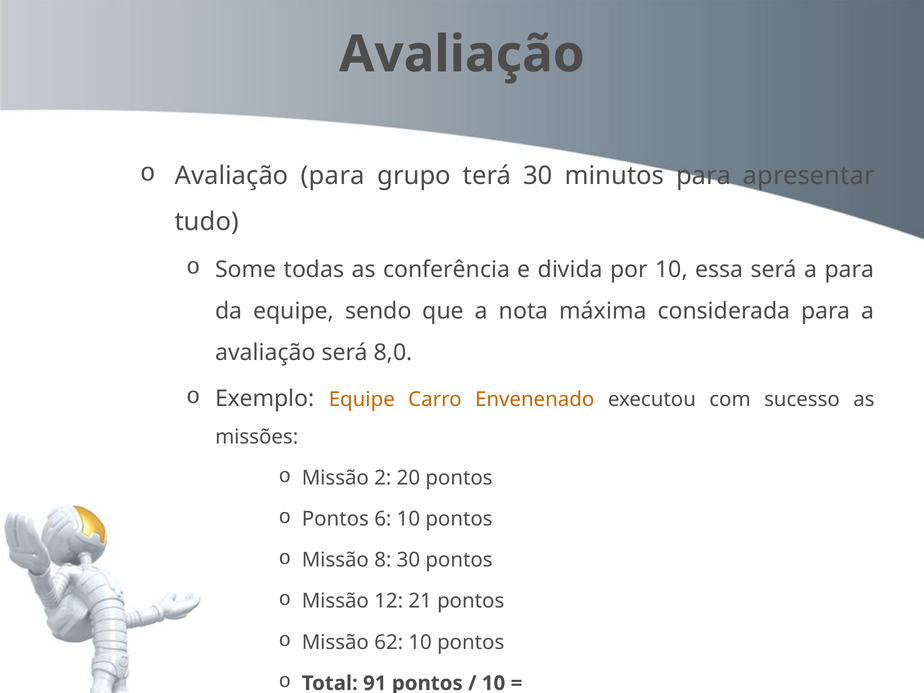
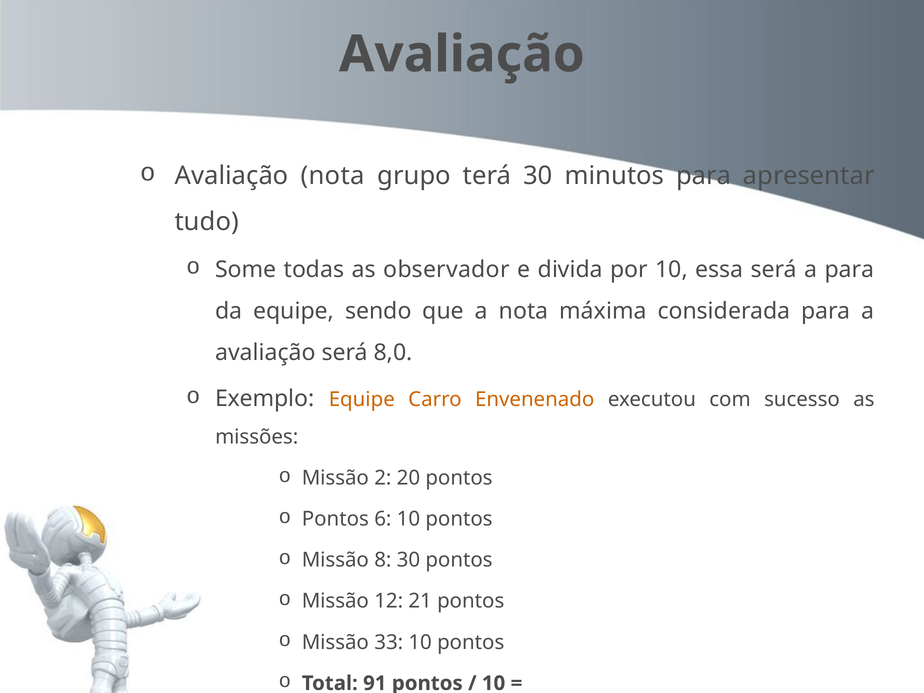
Avaliação para: para -> nota
conferência: conferência -> observador
62: 62 -> 33
